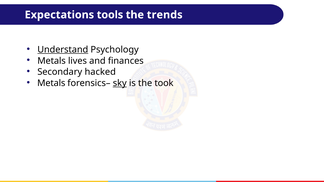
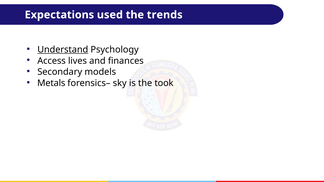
tools: tools -> used
Metals at (52, 61): Metals -> Access
hacked: hacked -> models
sky underline: present -> none
